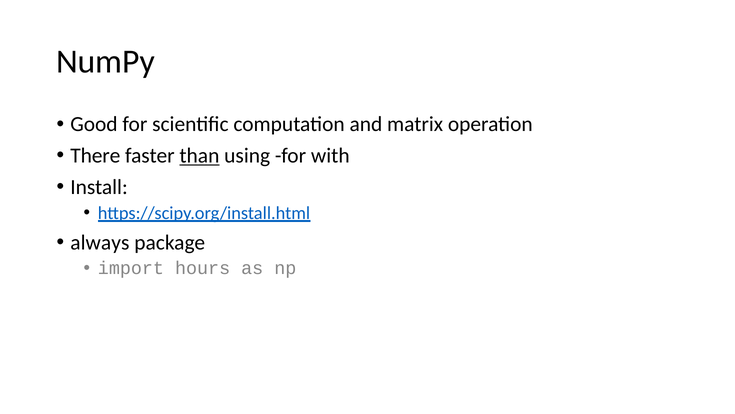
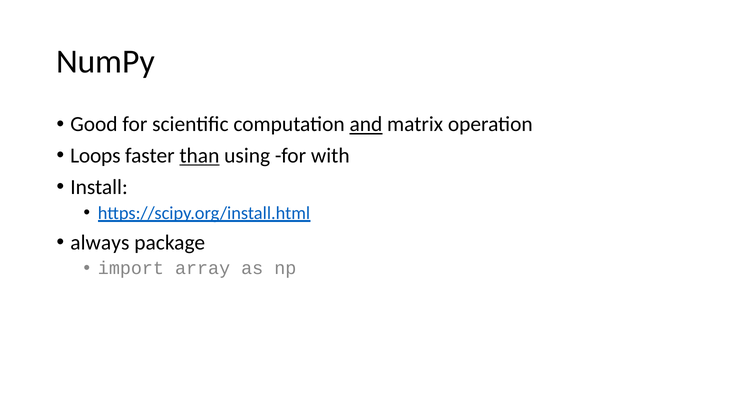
and underline: none -> present
There: There -> Loops
hours: hours -> array
